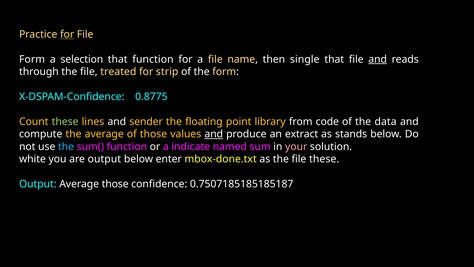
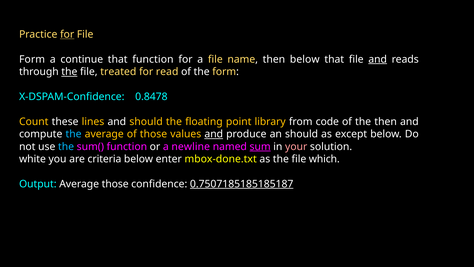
selection: selection -> continue
then single: single -> below
the at (69, 72) underline: none -> present
strip: strip -> read
0.8775: 0.8775 -> 0.8478
these at (65, 121) colour: light green -> white
and sender: sender -> should
the data: data -> then
the at (74, 134) colour: yellow -> light blue
an extract: extract -> should
stands: stands -> except
indicate: indicate -> newline
sum underline: none -> present
are output: output -> criteria
file these: these -> which
0.7507185185185187 underline: none -> present
